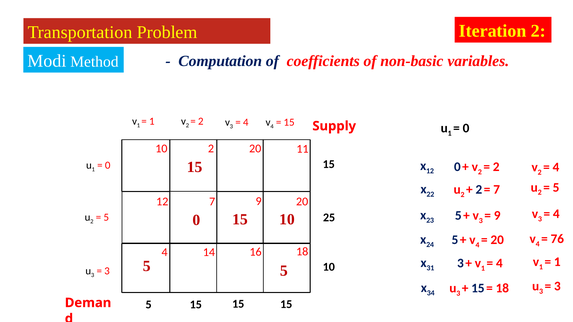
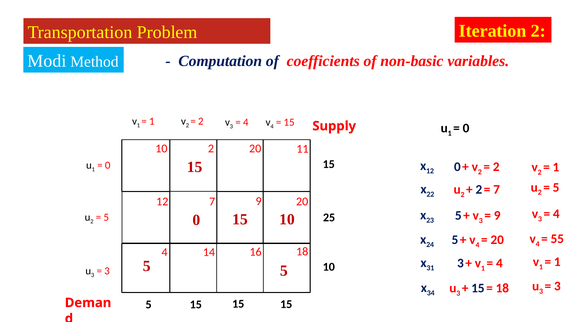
4 at (556, 167): 4 -> 1
76: 76 -> 55
